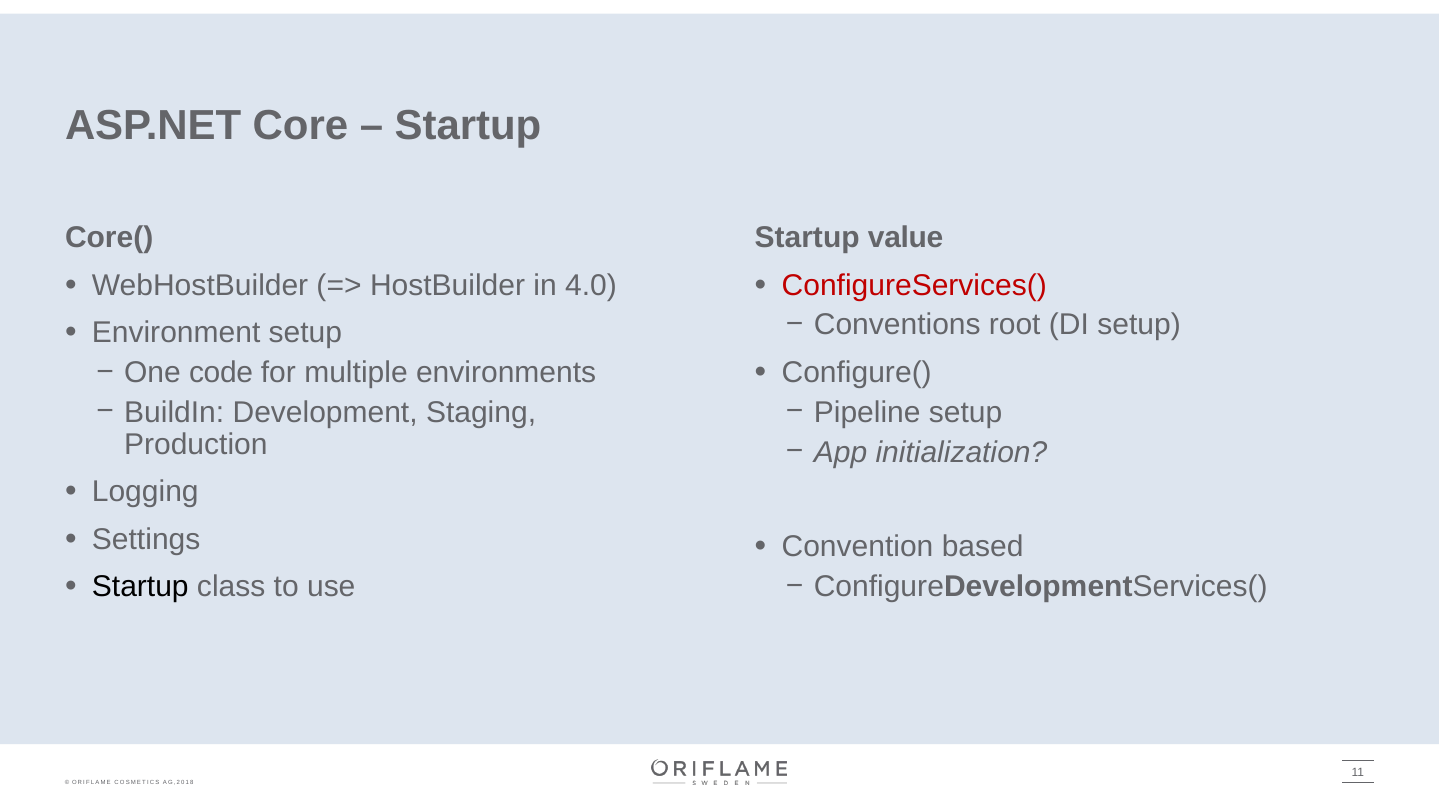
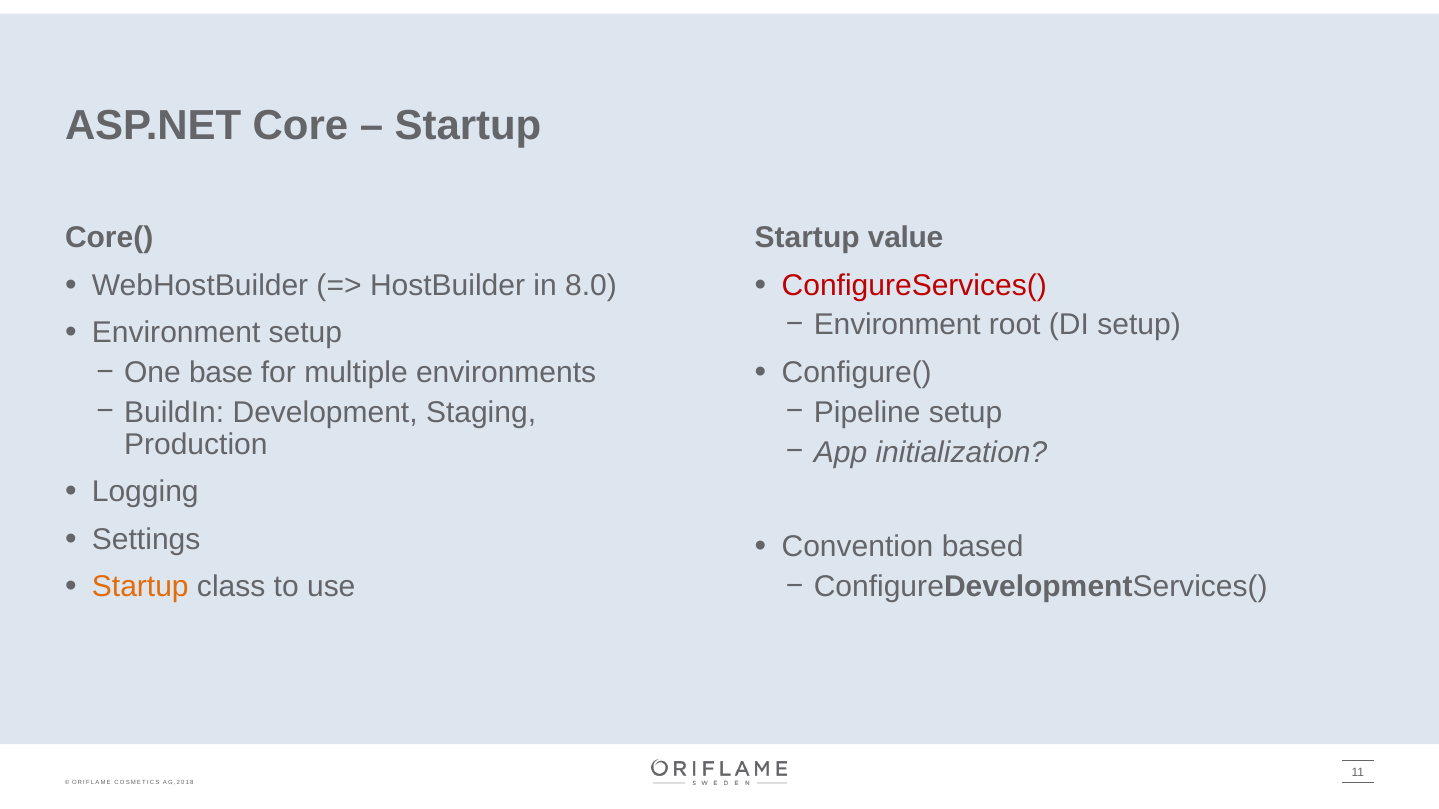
4.0: 4.0 -> 8.0
Conventions at (897, 325): Conventions -> Environment
code: code -> base
Startup at (140, 587) colour: black -> orange
